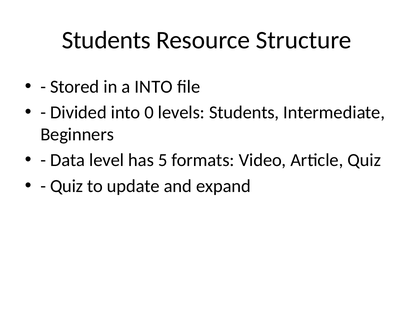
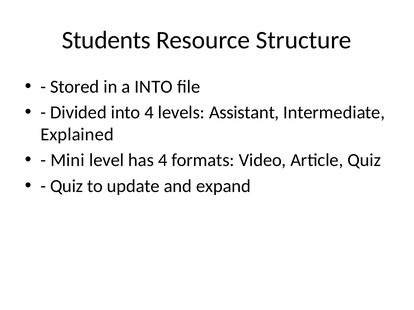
into 0: 0 -> 4
levels Students: Students -> Assistant
Beginners: Beginners -> Explained
Data: Data -> Mini
has 5: 5 -> 4
